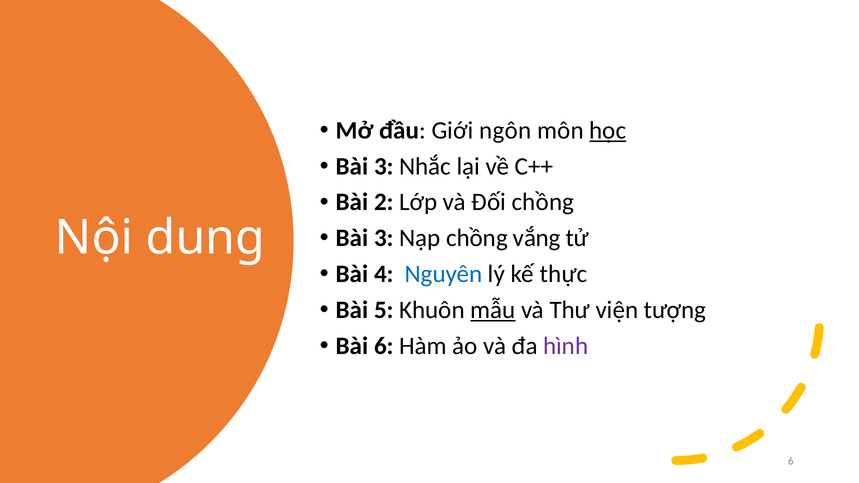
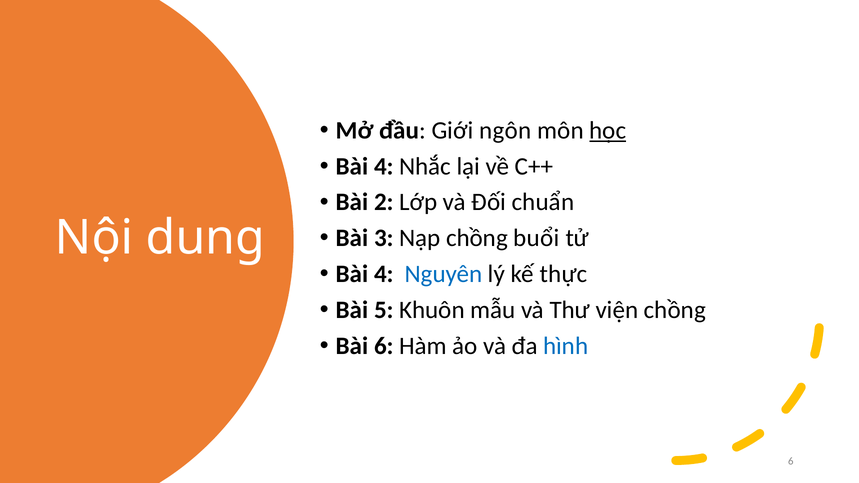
3 at (384, 166): 3 -> 4
Đối chồng: chồng -> chuẩn
vắng: vắng -> buổi
mẫu underline: present -> none
viện tượng: tượng -> chồng
hình colour: purple -> blue
